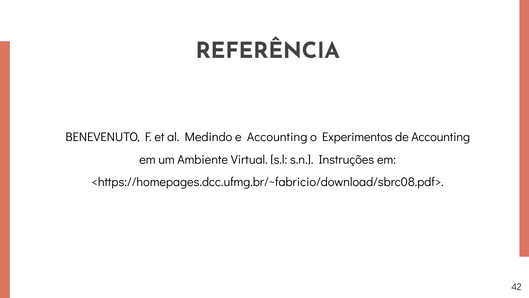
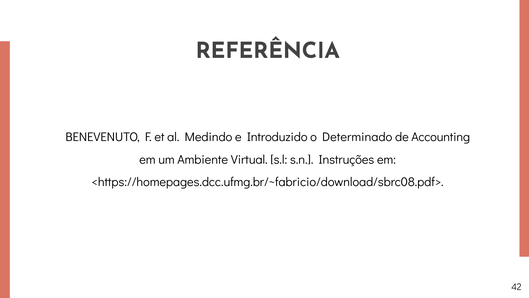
e Accounting: Accounting -> Introduzido
Experimentos: Experimentos -> Determinado
